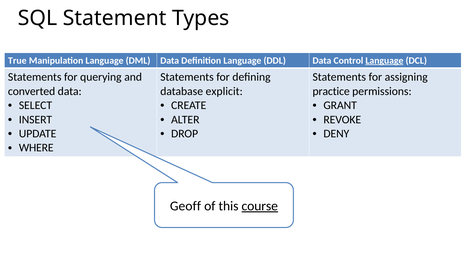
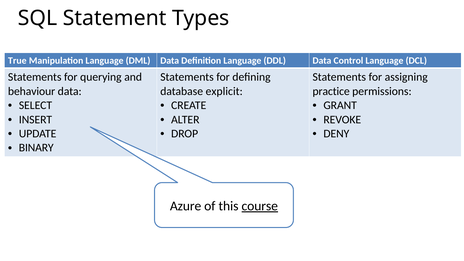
Language at (384, 61) underline: present -> none
converted: converted -> behaviour
WHERE: WHERE -> BINARY
Geoff: Geoff -> Azure
